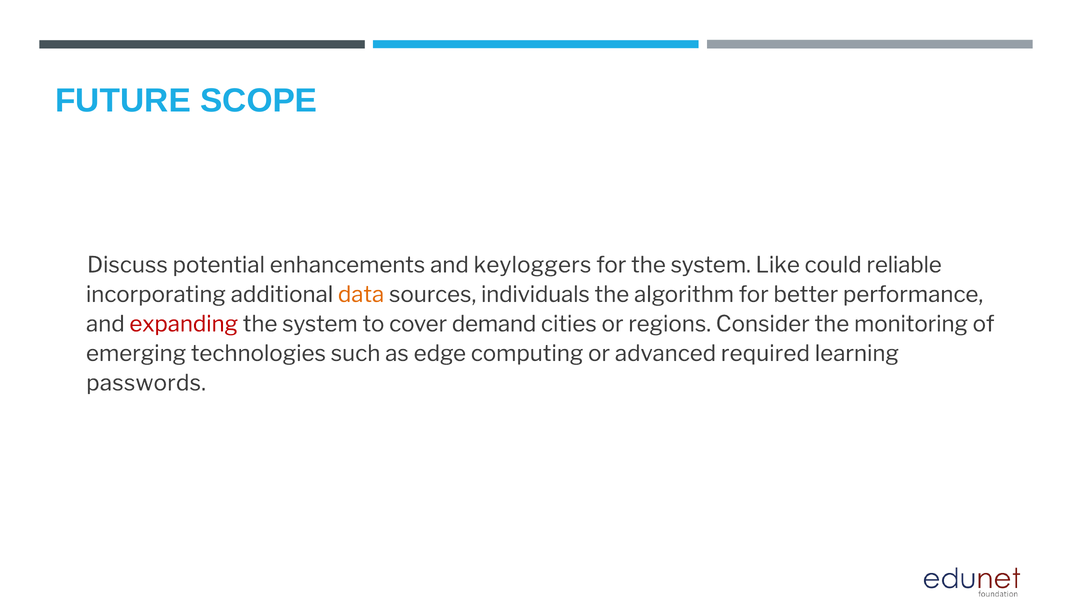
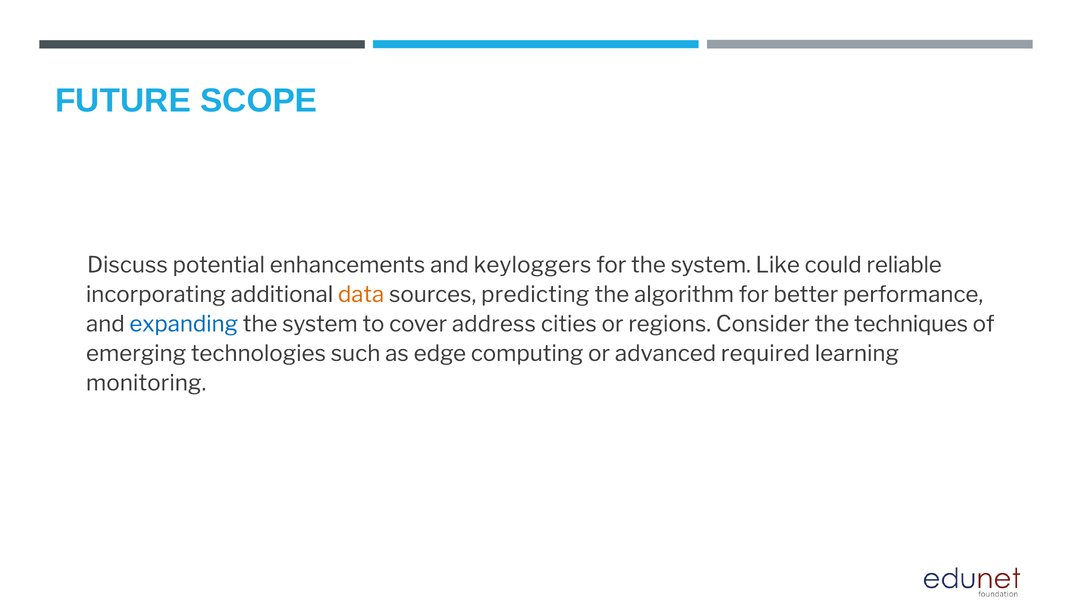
individuals: individuals -> predicting
expanding colour: red -> blue
demand: demand -> address
monitoring: monitoring -> techniques
passwords: passwords -> monitoring
